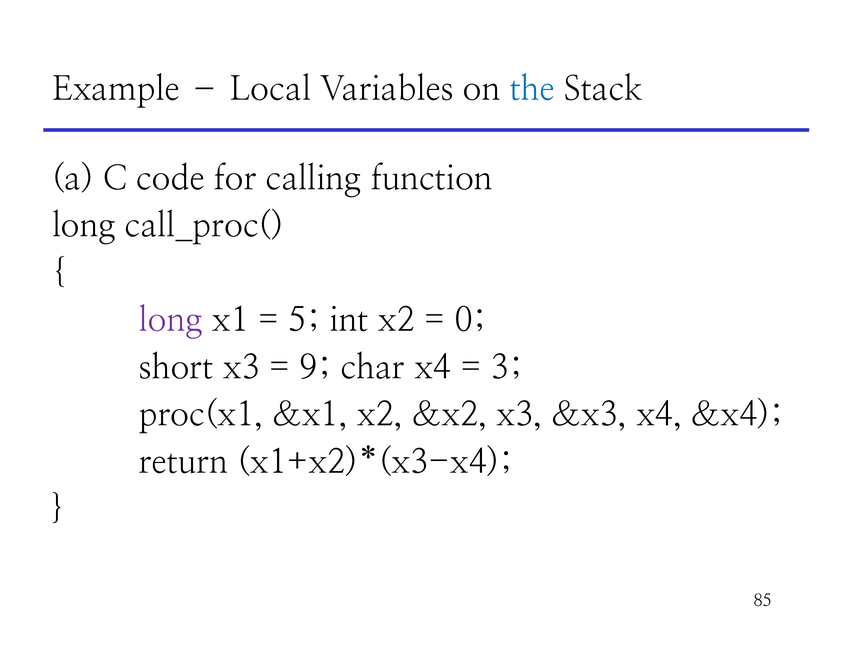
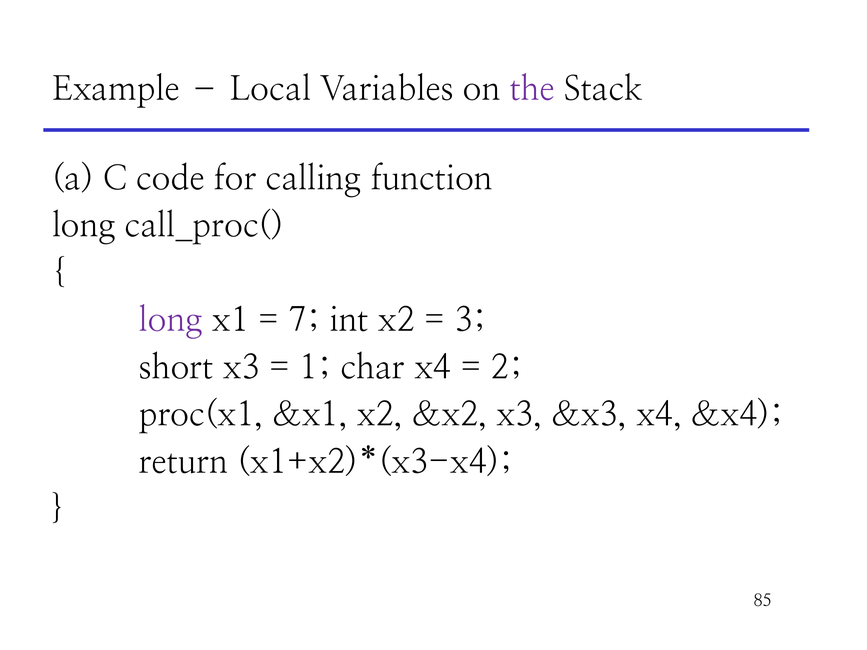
the colour: blue -> purple
5: 5 -> 7
0: 0 -> 3
9: 9 -> 1
3: 3 -> 2
